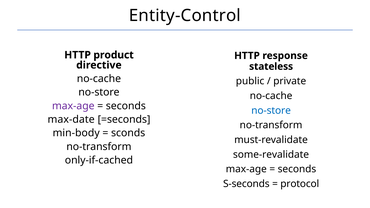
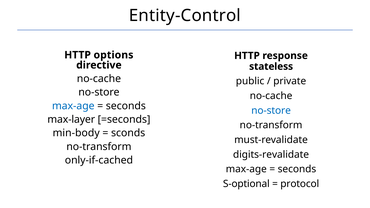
product: product -> options
max-age at (73, 106) colour: purple -> blue
max-date: max-date -> max-layer
some-revalidate: some-revalidate -> digits-revalidate
S-seconds: S-seconds -> S-optional
